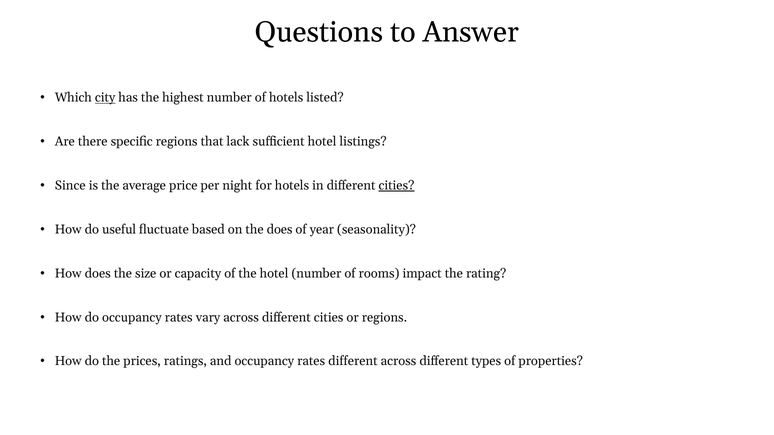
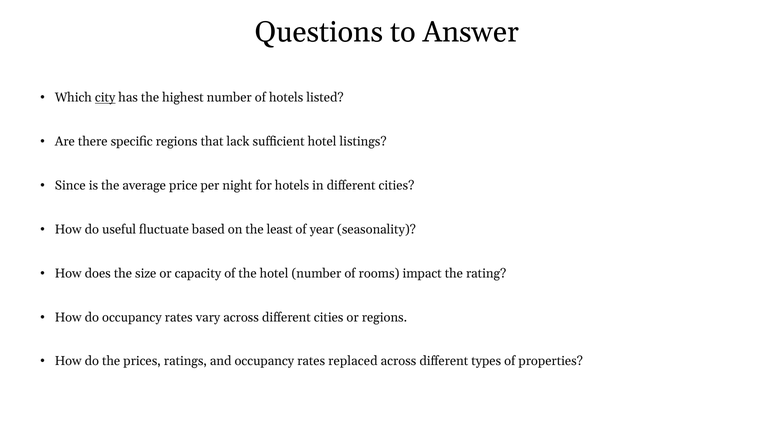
cities at (396, 186) underline: present -> none
the does: does -> least
rates different: different -> replaced
